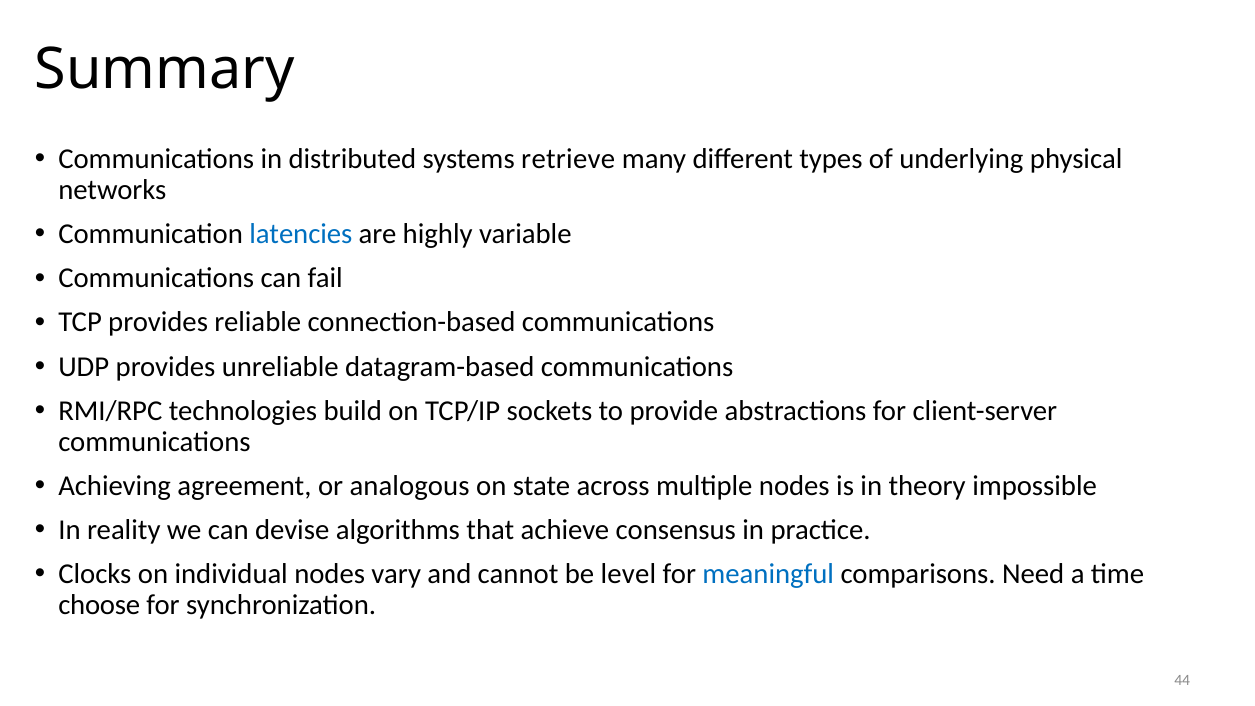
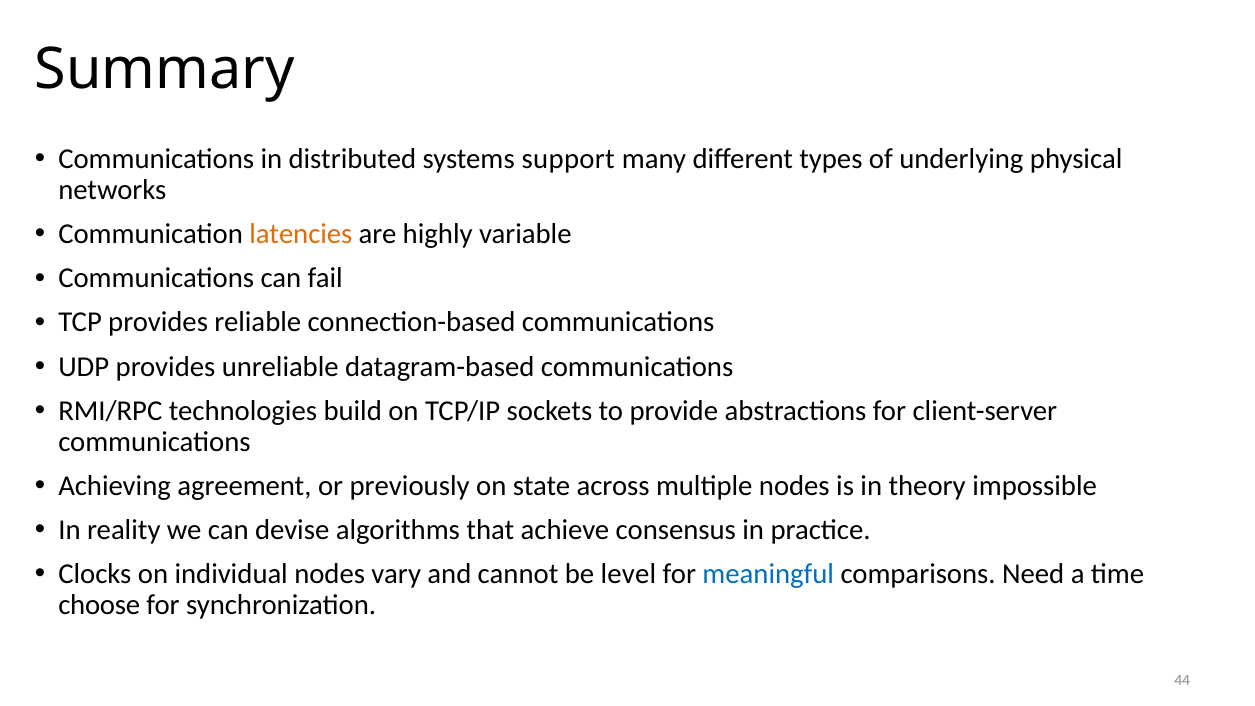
retrieve: retrieve -> support
latencies colour: blue -> orange
analogous: analogous -> previously
